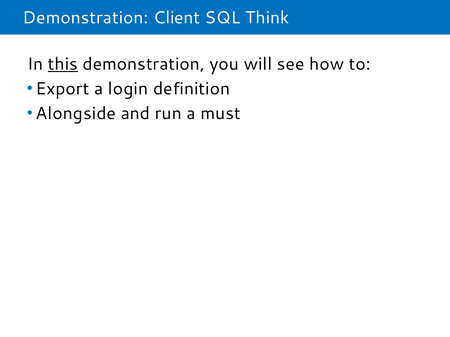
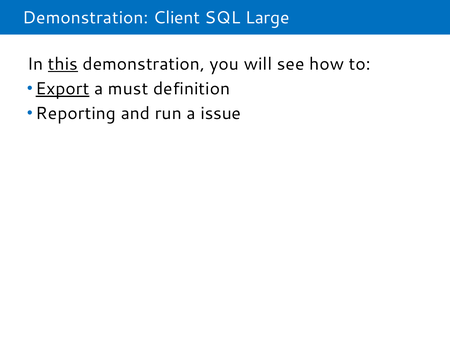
Think: Think -> Large
Export underline: none -> present
login: login -> must
Alongside: Alongside -> Reporting
must: must -> issue
